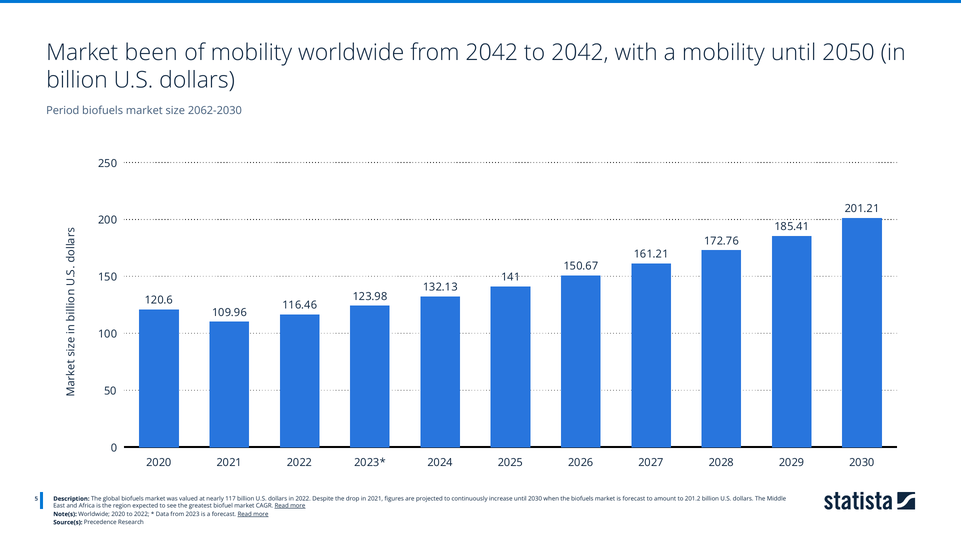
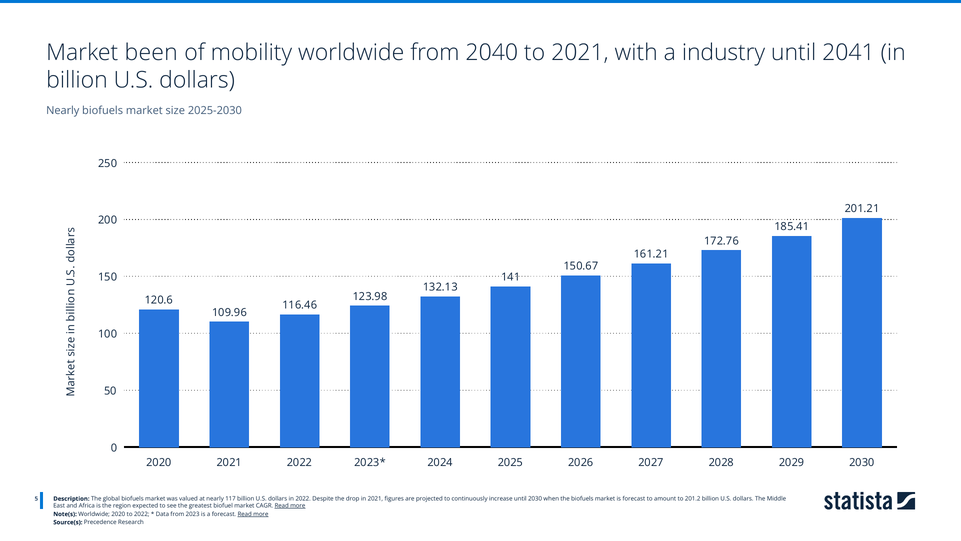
from 2042: 2042 -> 2040
to 2042: 2042 -> 2021
a mobility: mobility -> industry
2050: 2050 -> 2041
Period at (63, 110): Period -> Nearly
2062-2030: 2062-2030 -> 2025-2030
